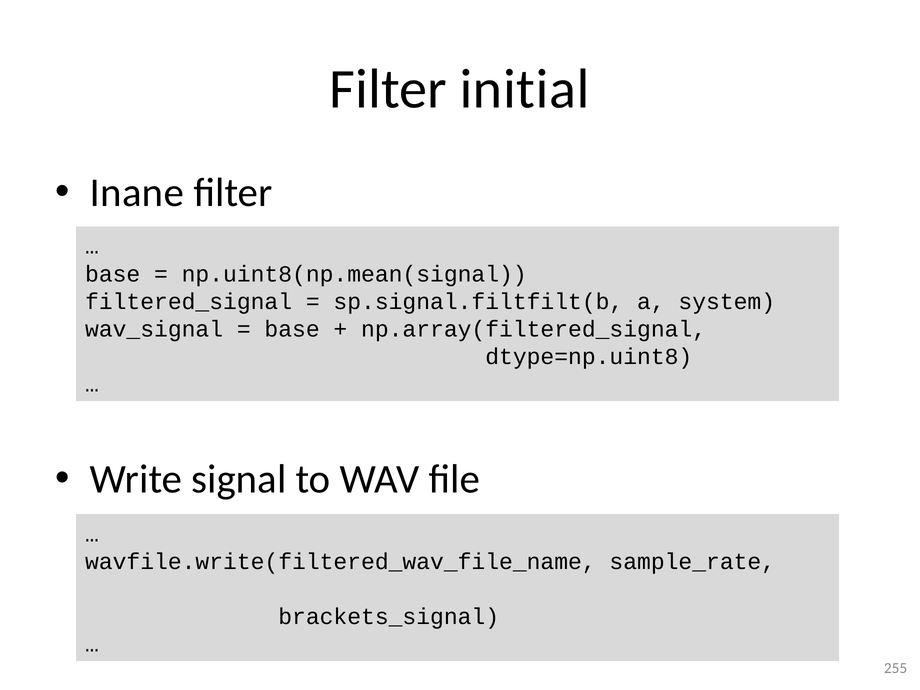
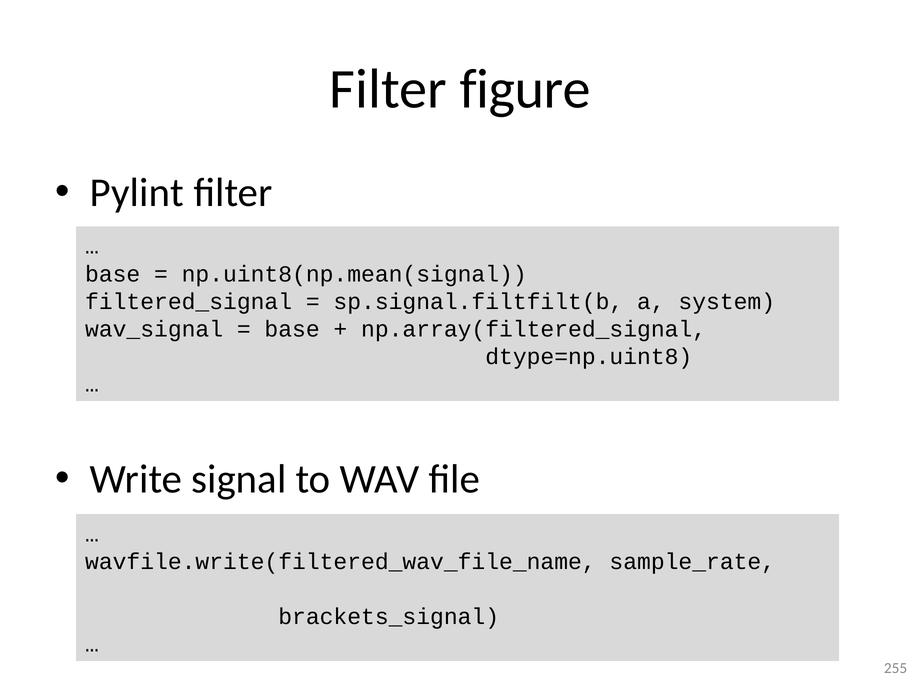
initial: initial -> figure
Inane: Inane -> Pylint
